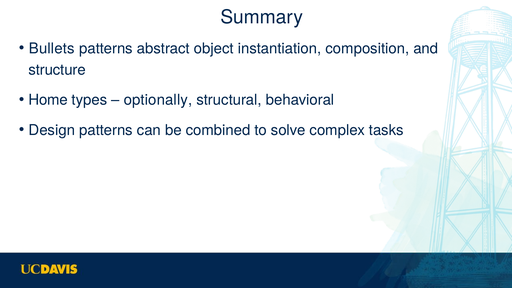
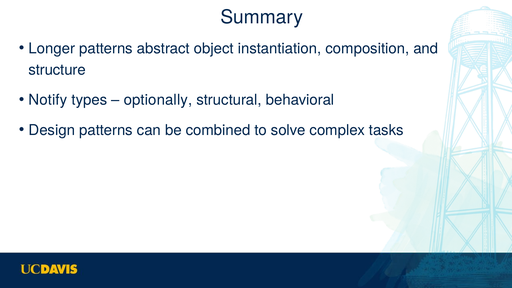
Bullets: Bullets -> Longer
Home: Home -> Notify
